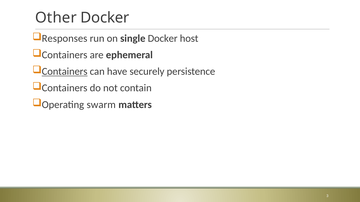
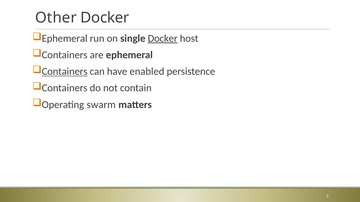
Responses at (65, 38): Responses -> Ephemeral
Docker at (163, 38) underline: none -> present
securely: securely -> enabled
